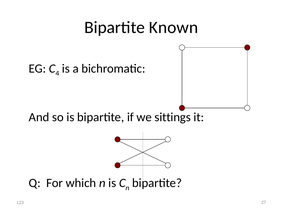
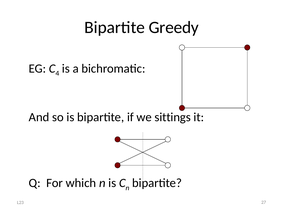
Known: Known -> Greedy
